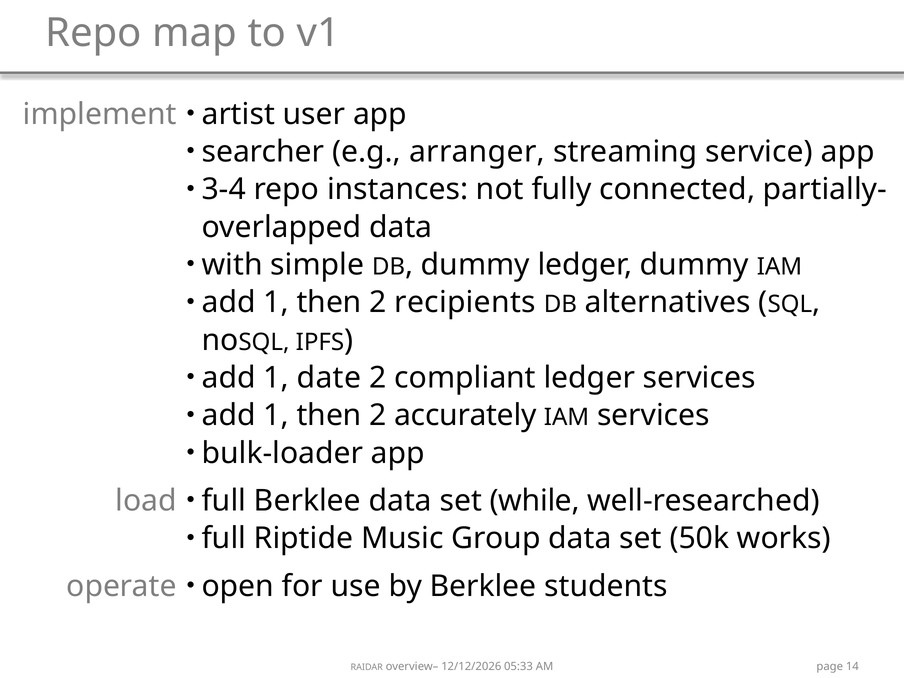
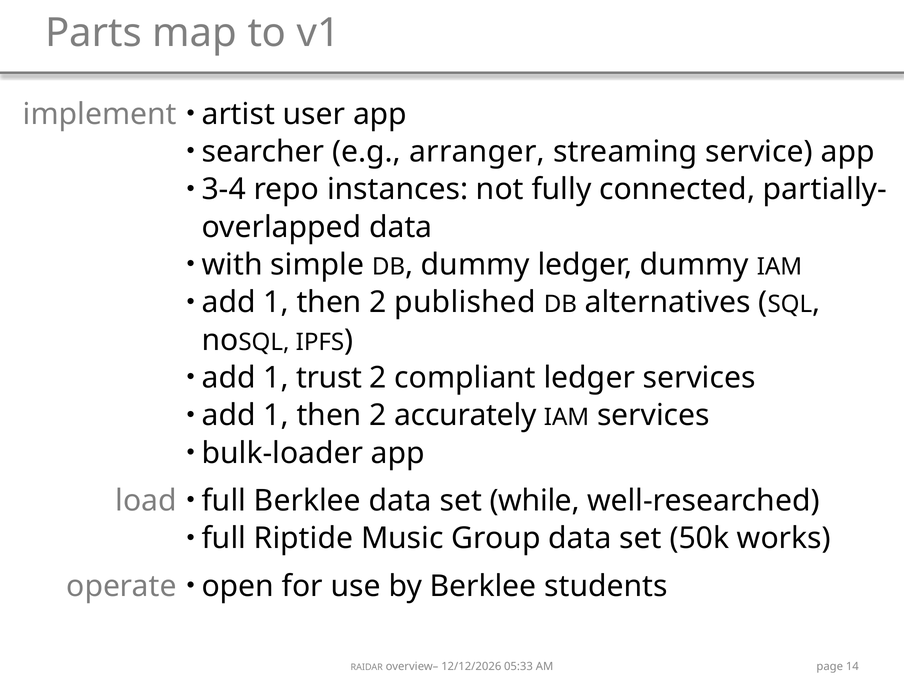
Repo at (93, 33): Repo -> Parts
recipients: recipients -> published
date: date -> trust
